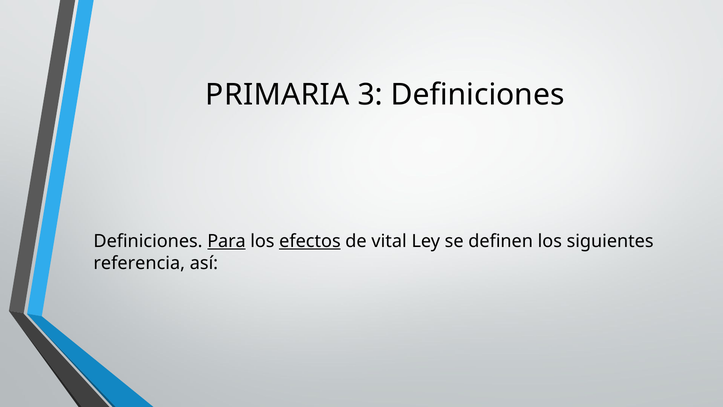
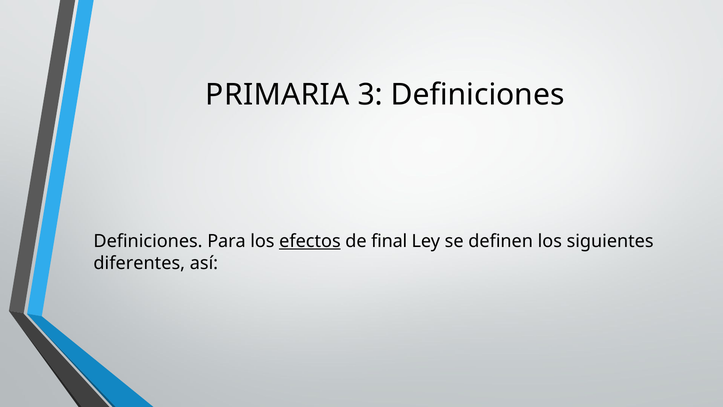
Para underline: present -> none
vital: vital -> final
referencia: referencia -> diferentes
